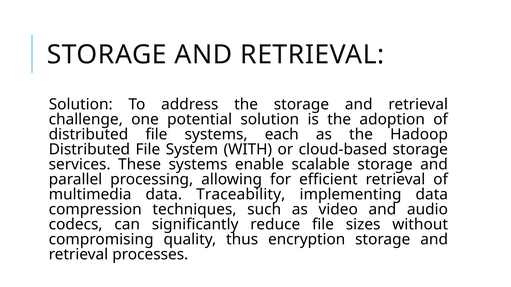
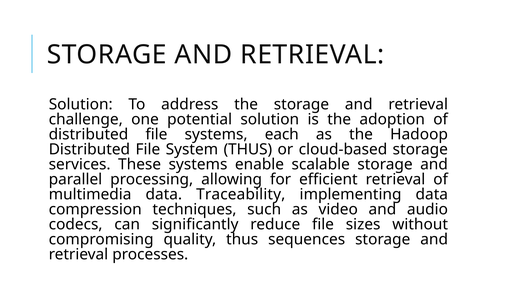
System WITH: WITH -> THUS
encryption: encryption -> sequences
